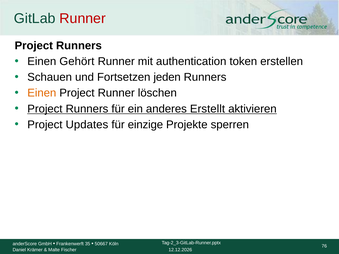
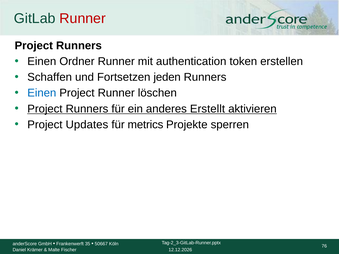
Gehört: Gehört -> Ordner
Schauen: Schauen -> Schaffen
Einen at (42, 93) colour: orange -> blue
einzige: einzige -> metrics
